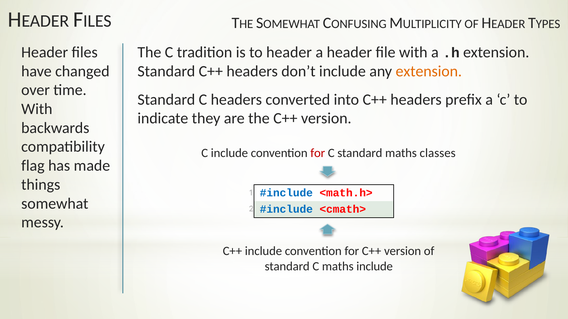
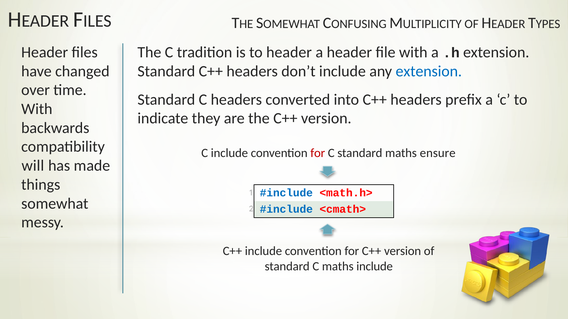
extension at (429, 71) colour: orange -> blue
classes: classes -> ensure
flag: flag -> will
